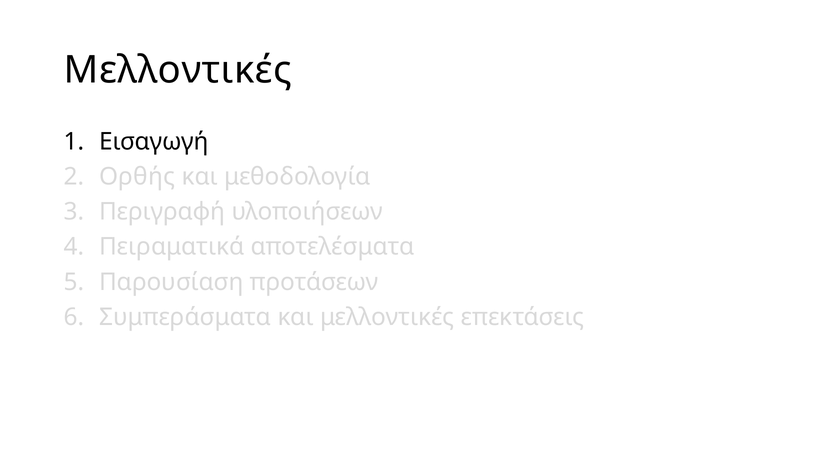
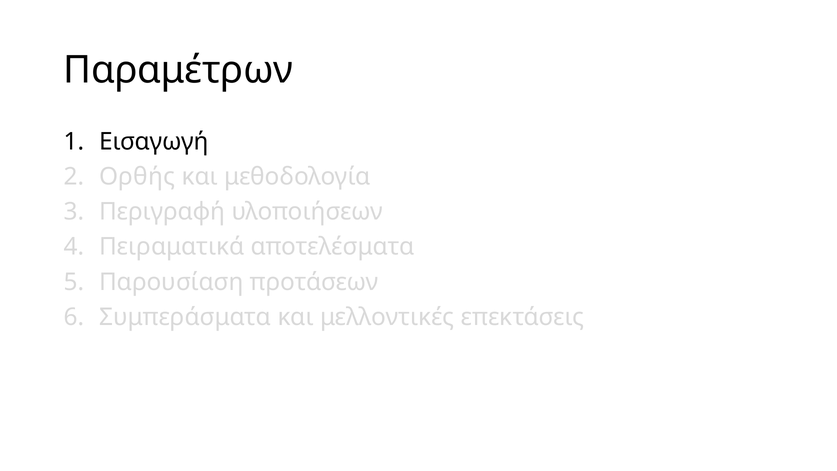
Μελλοντικές at (178, 70): Μελλοντικές -> Παραμέτρων
